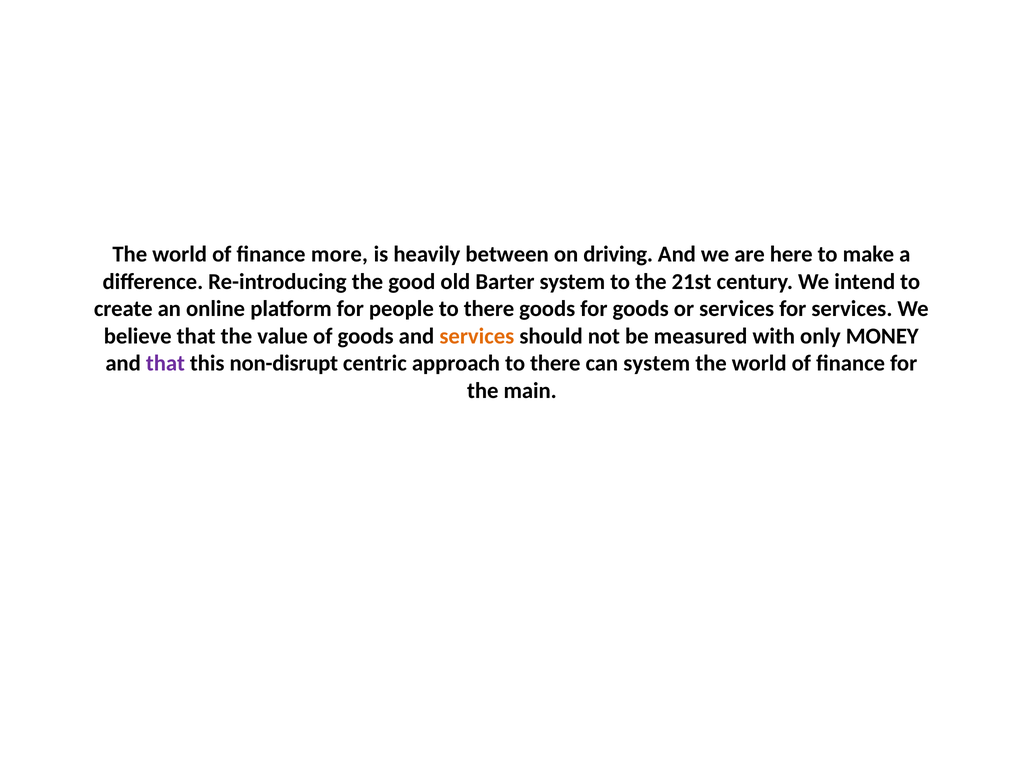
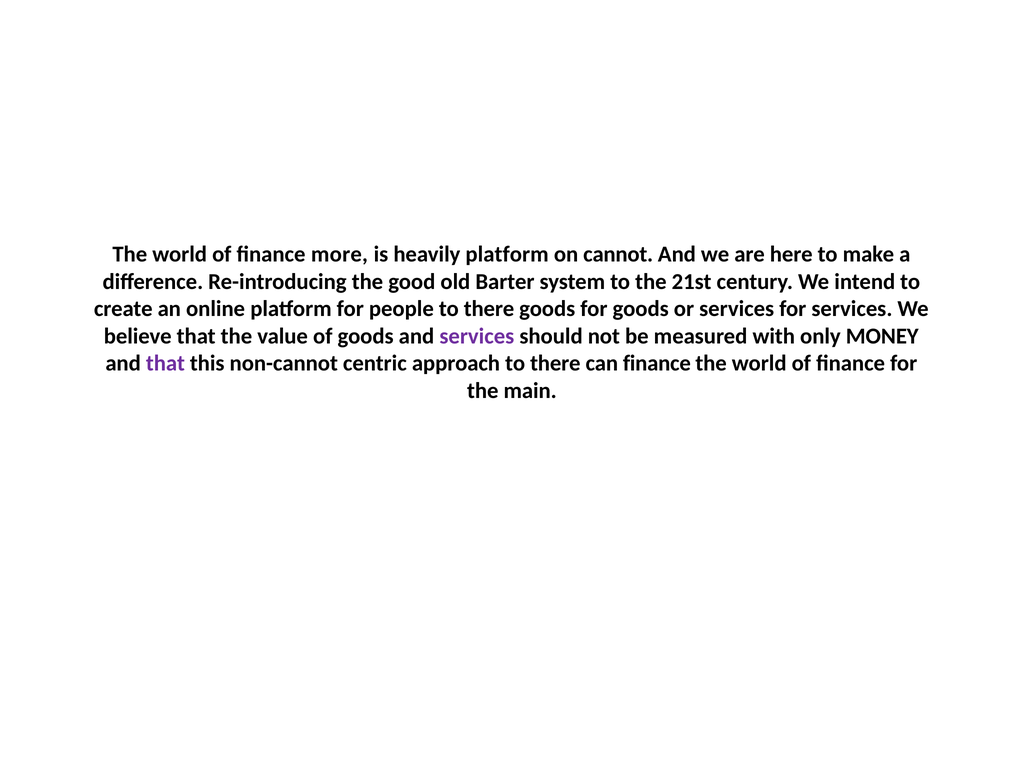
heavily between: between -> platform
driving: driving -> cannot
services at (477, 336) colour: orange -> purple
non-disrupt: non-disrupt -> non-cannot
can system: system -> finance
